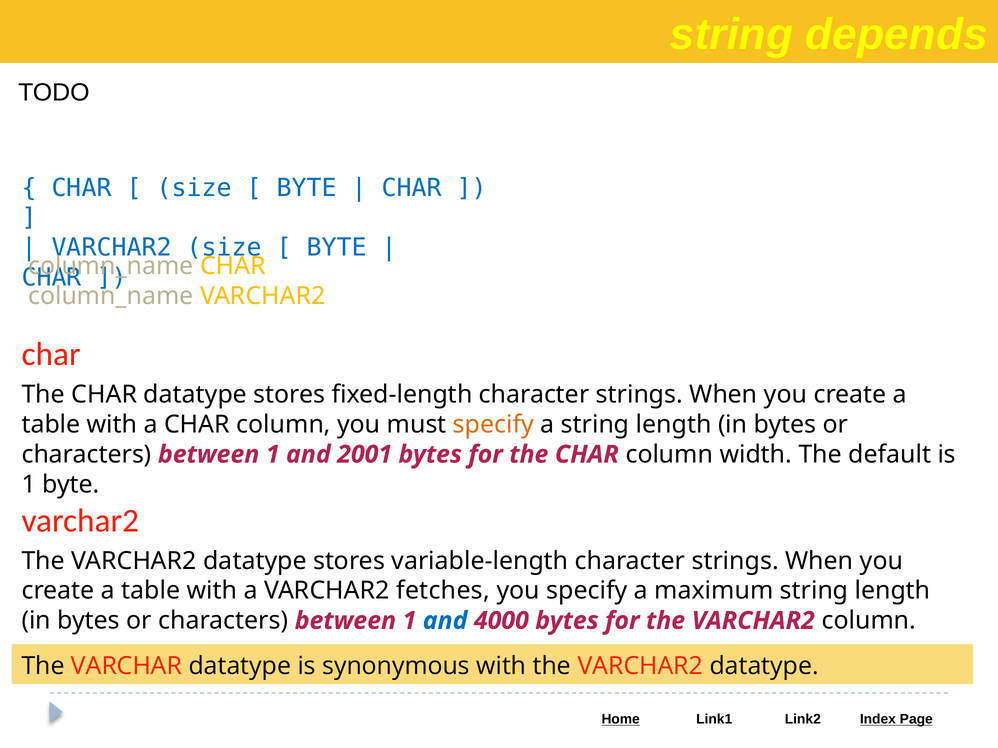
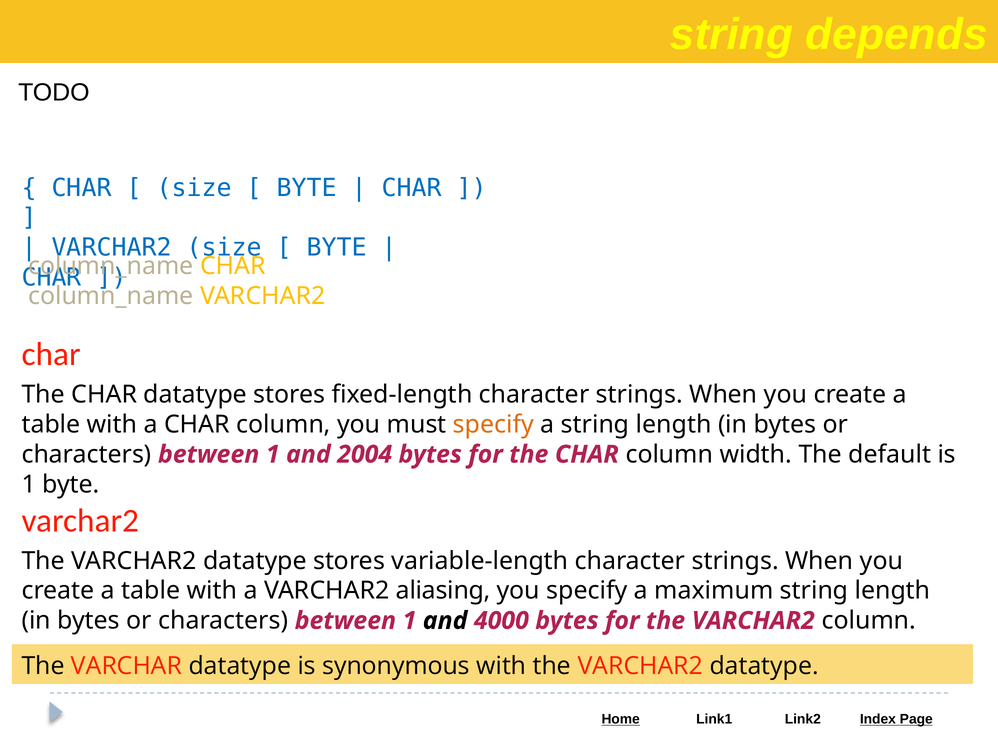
2001: 2001 -> 2004
fetches: fetches -> aliasing
and at (445, 621) colour: blue -> black
